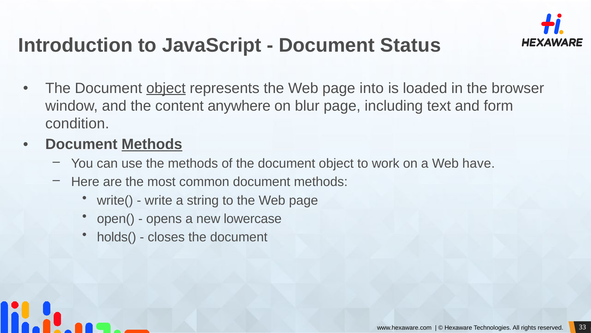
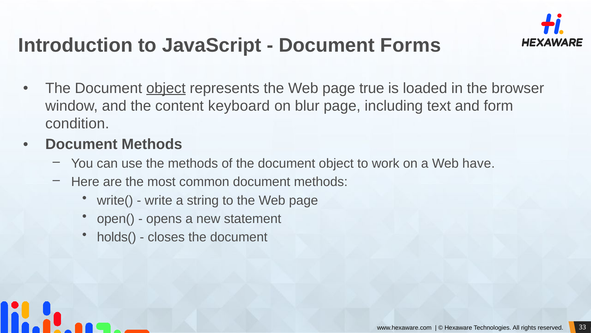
Status: Status -> Forms
into: into -> true
anywhere: anywhere -> keyboard
Methods at (152, 144) underline: present -> none
lowercase: lowercase -> statement
